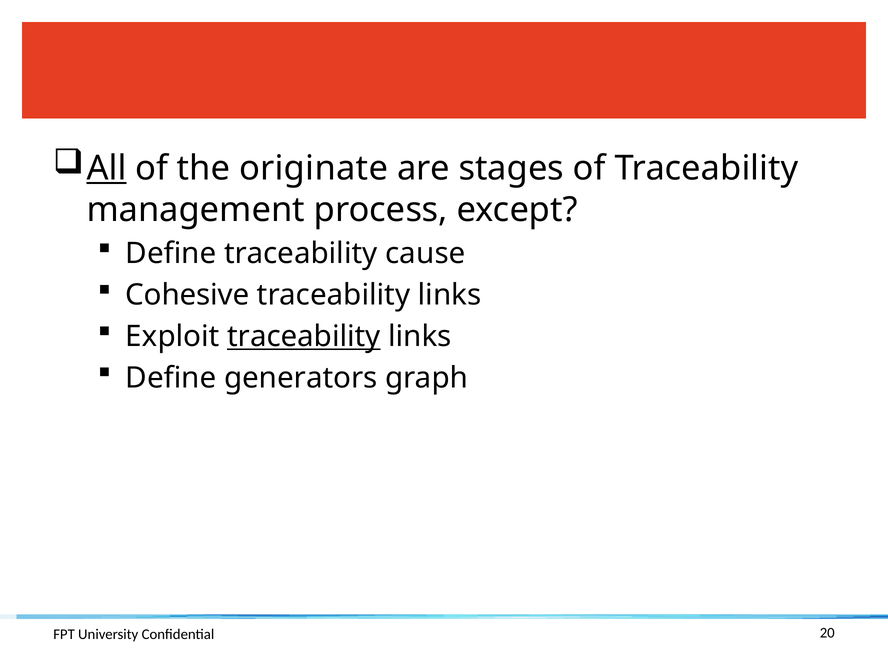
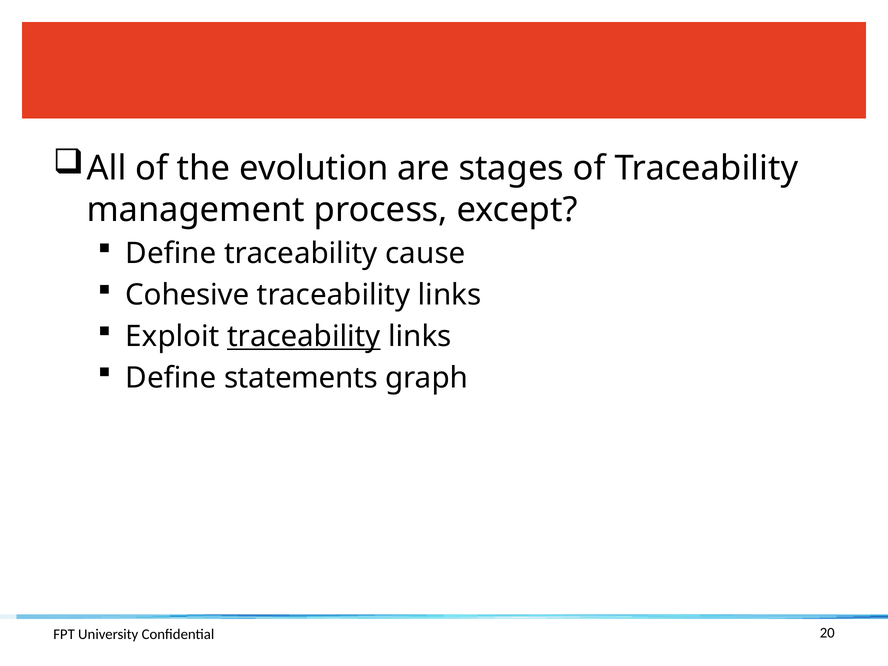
All underline: present -> none
originate: originate -> evolution
generators: generators -> statements
